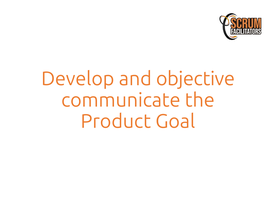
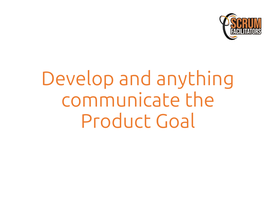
objective: objective -> anything
